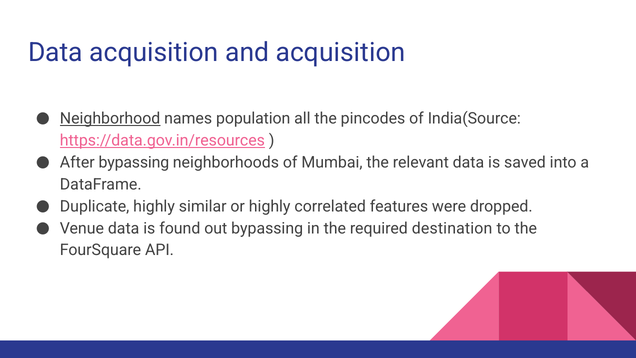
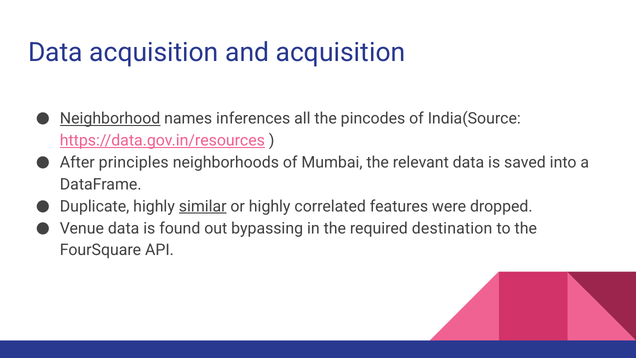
population: population -> inferences
After bypassing: bypassing -> principles
similar underline: none -> present
